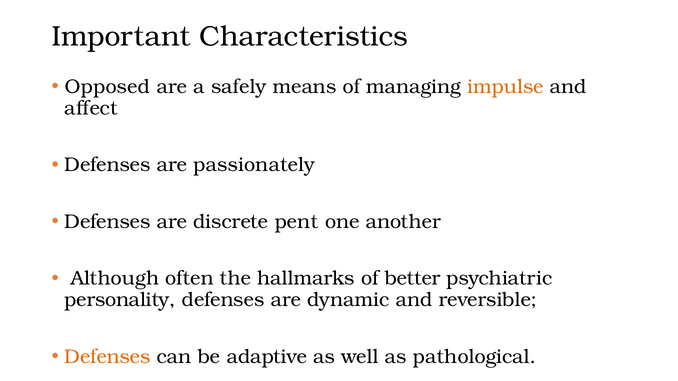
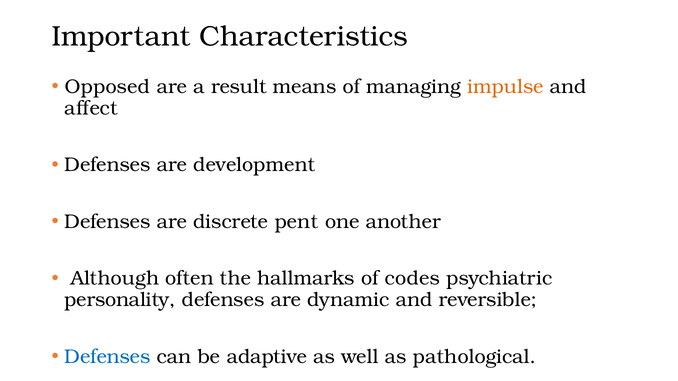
safely: safely -> result
passionately: passionately -> development
better: better -> codes
Defenses at (107, 357) colour: orange -> blue
